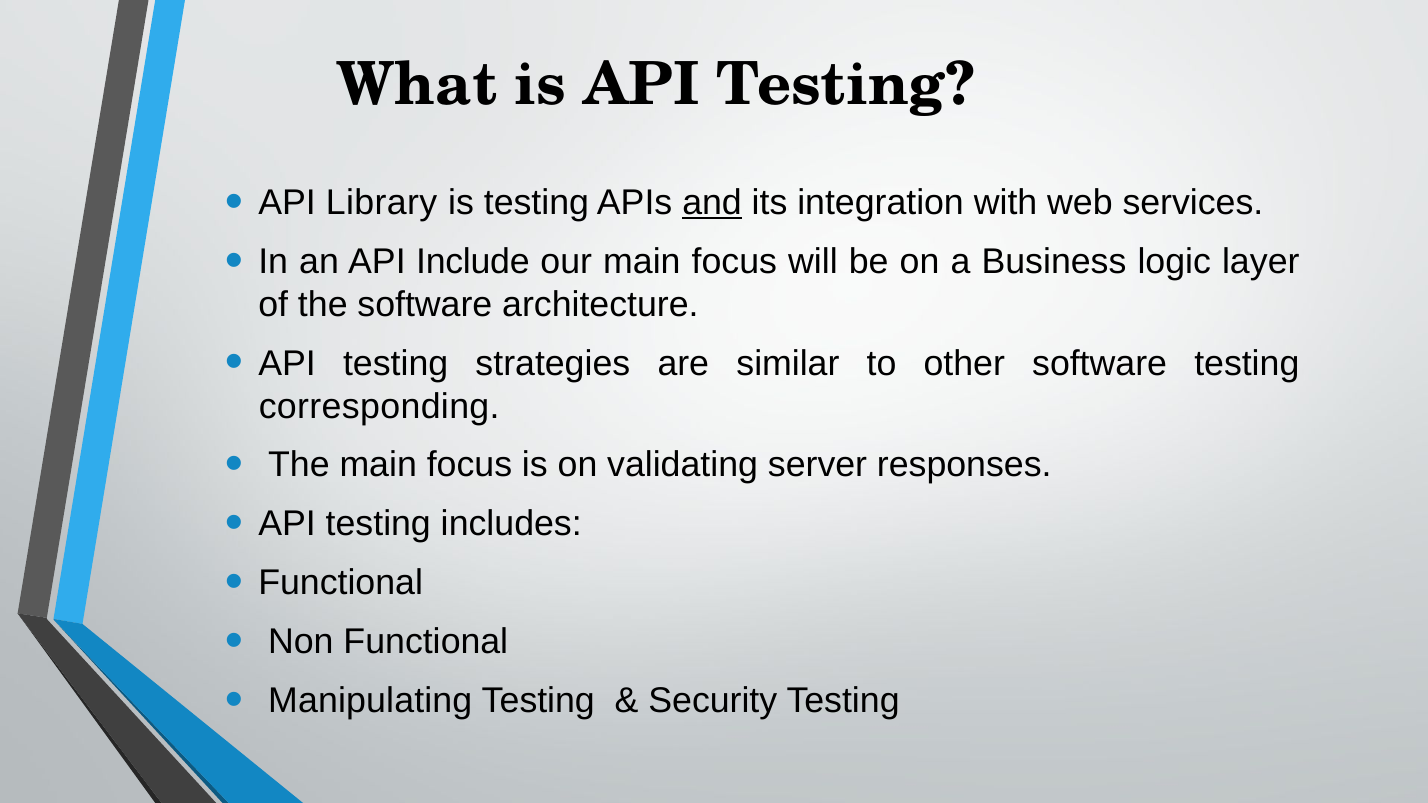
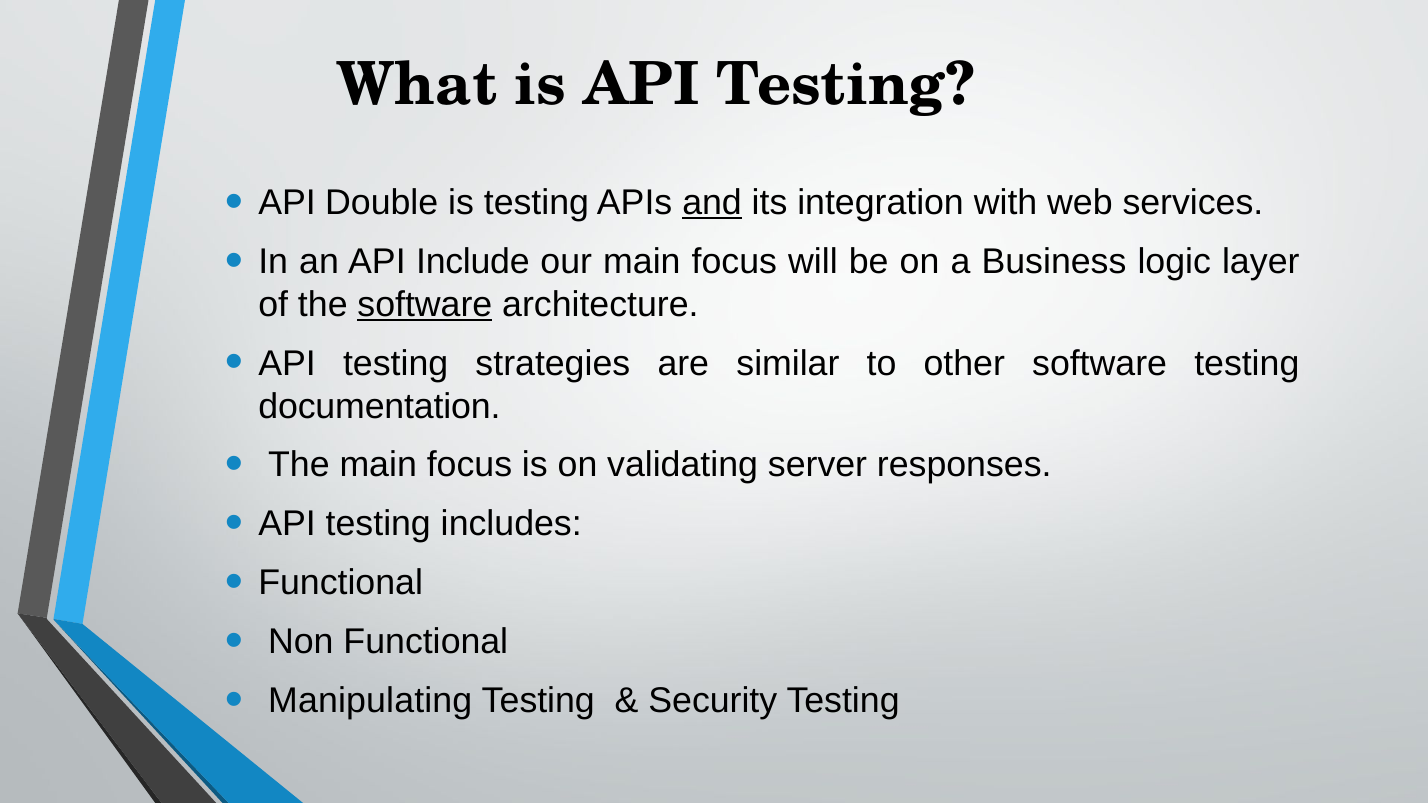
Library: Library -> Double
software at (425, 305) underline: none -> present
corresponding: corresponding -> documentation
